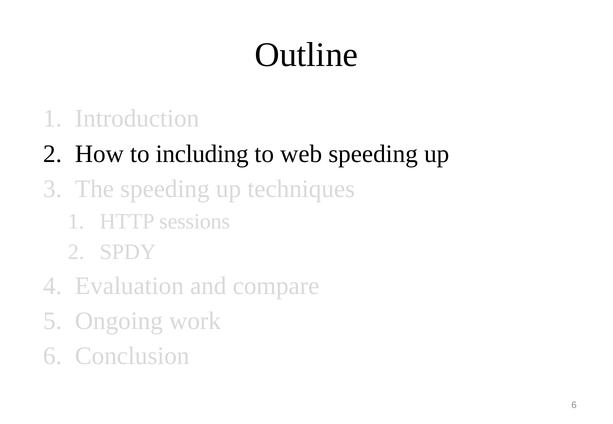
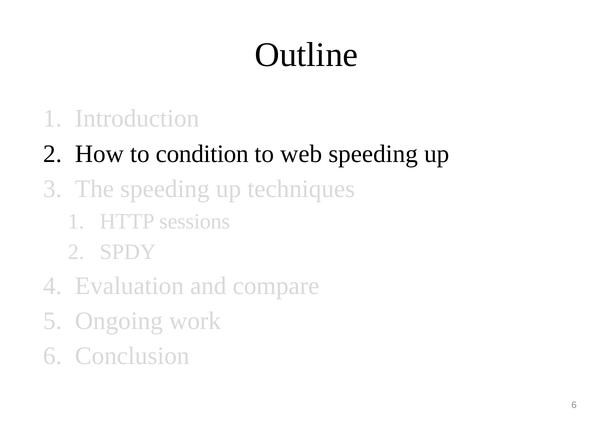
including: including -> condition
